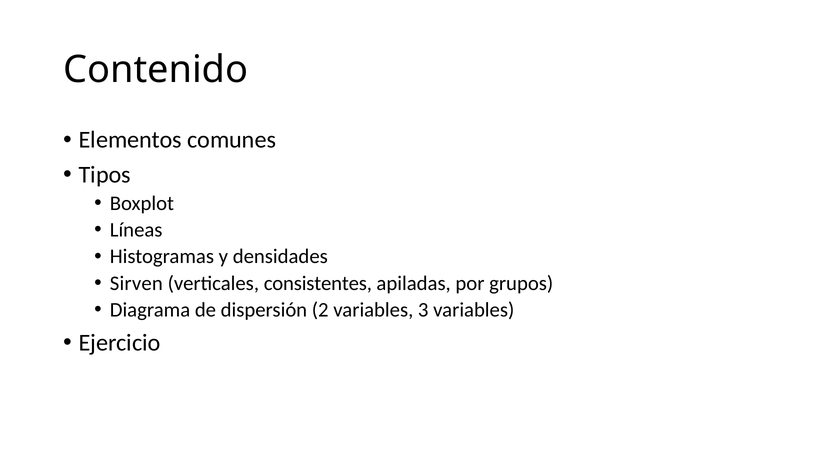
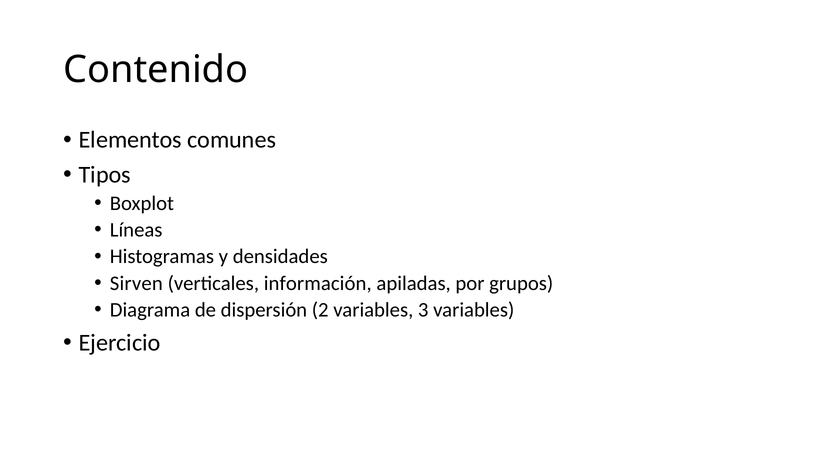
consistentes: consistentes -> información
